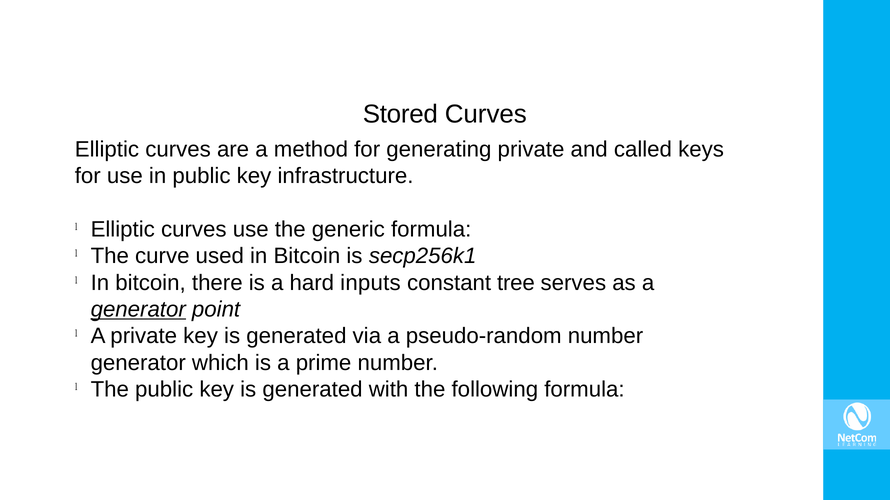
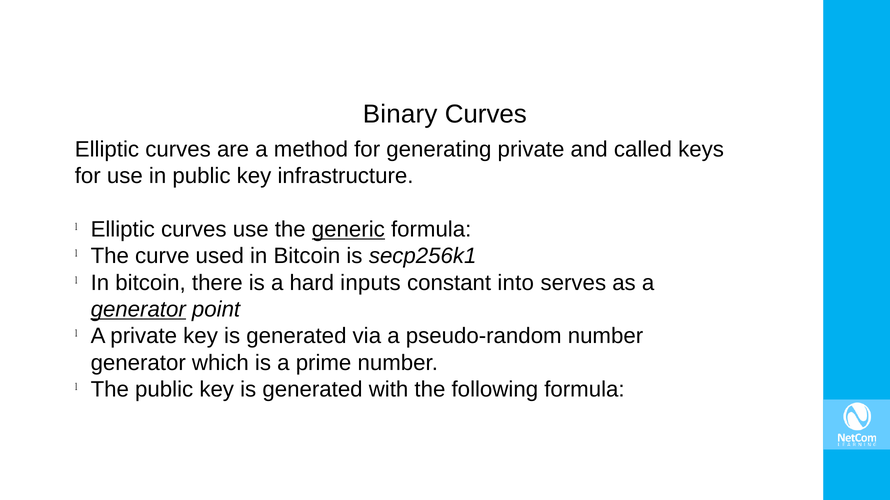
Stored: Stored -> Binary
generic underline: none -> present
tree: tree -> into
